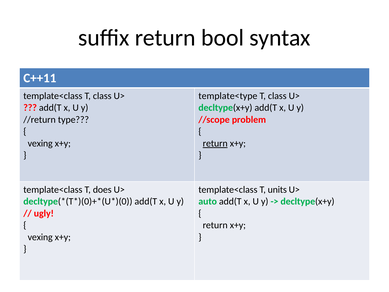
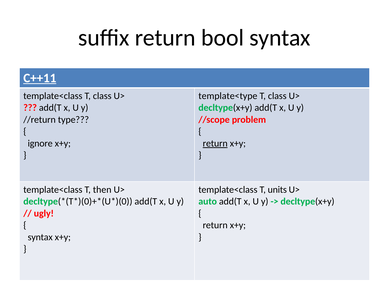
C++11 underline: none -> present
vexing at (40, 143): vexing -> ignore
does: does -> then
vexing at (40, 237): vexing -> syntax
